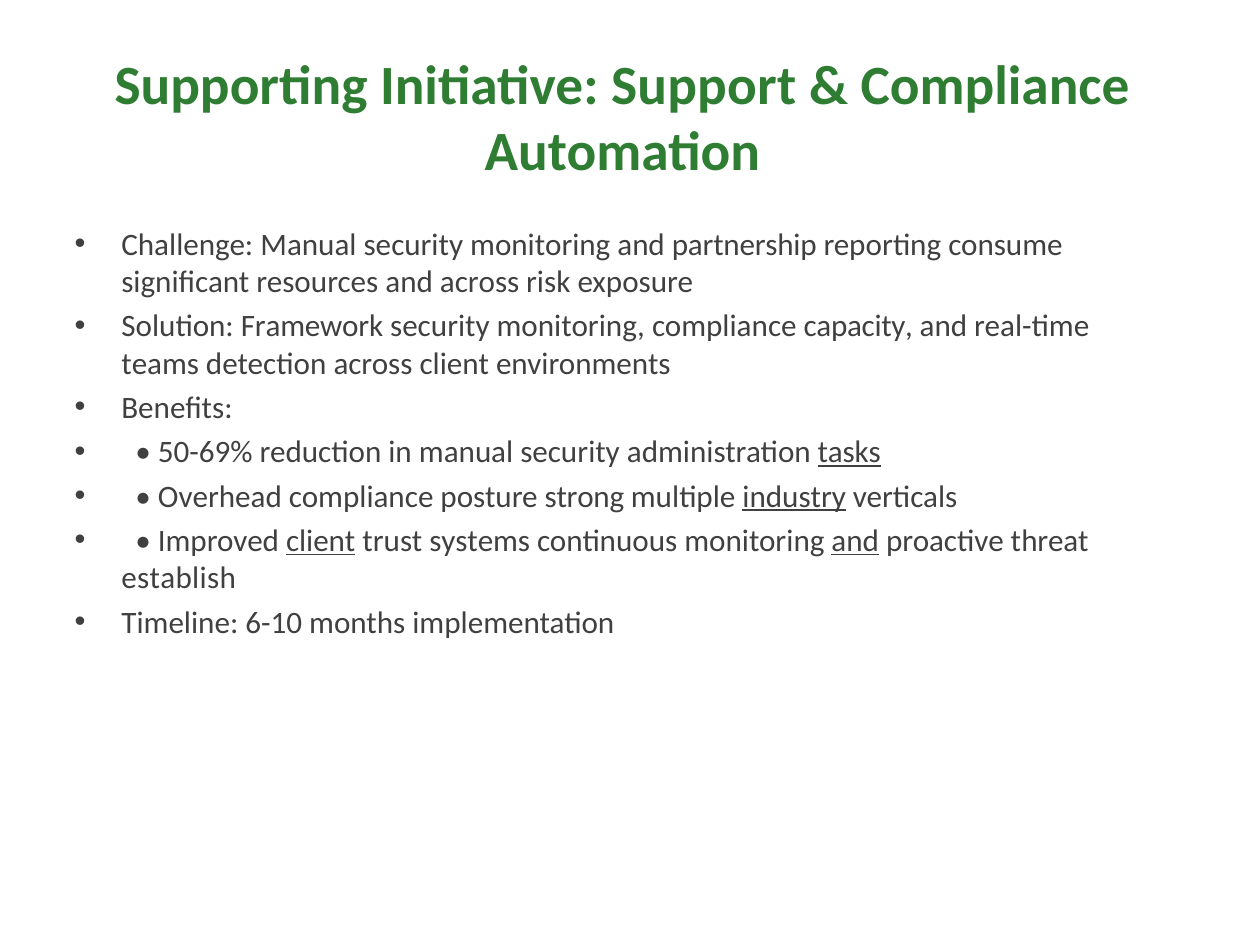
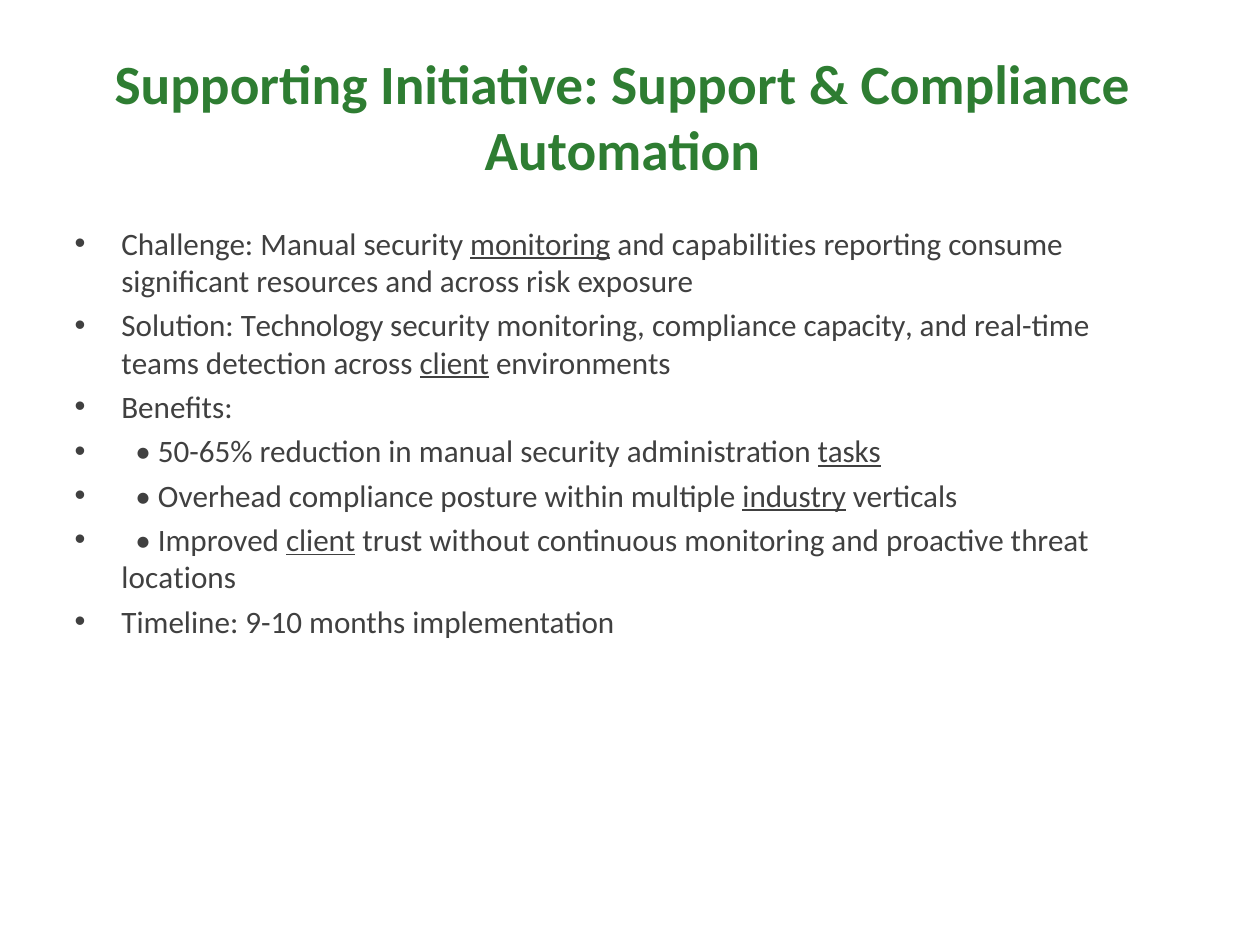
monitoring at (540, 245) underline: none -> present
partnership: partnership -> capabilities
Framework: Framework -> Technology
client at (454, 364) underline: none -> present
50-69%: 50-69% -> 50-65%
strong: strong -> within
systems: systems -> without
and at (855, 541) underline: present -> none
establish: establish -> locations
6-10: 6-10 -> 9-10
